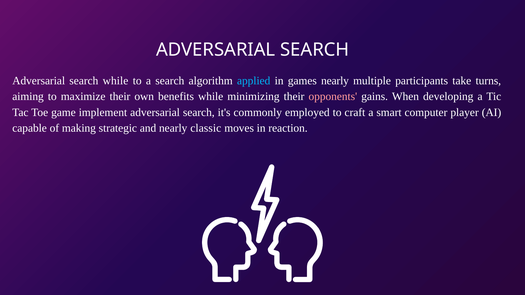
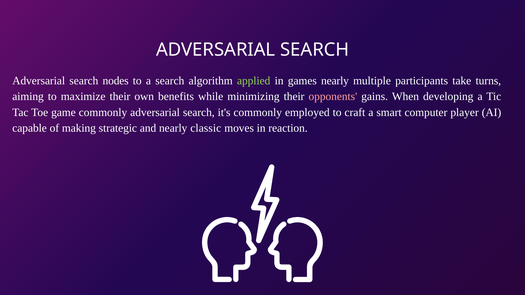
search while: while -> nodes
applied colour: light blue -> light green
game implement: implement -> commonly
